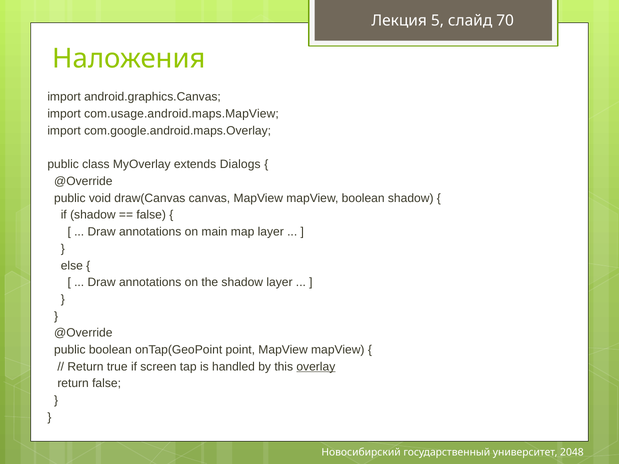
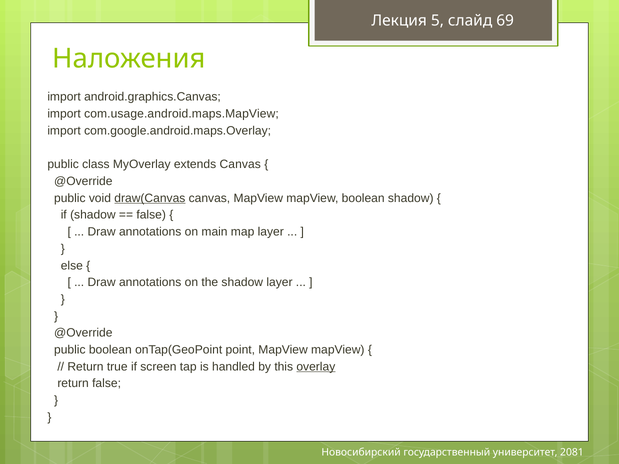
70: 70 -> 69
extends Dialogs: Dialogs -> Canvas
draw(Canvas underline: none -> present
2048: 2048 -> 2081
